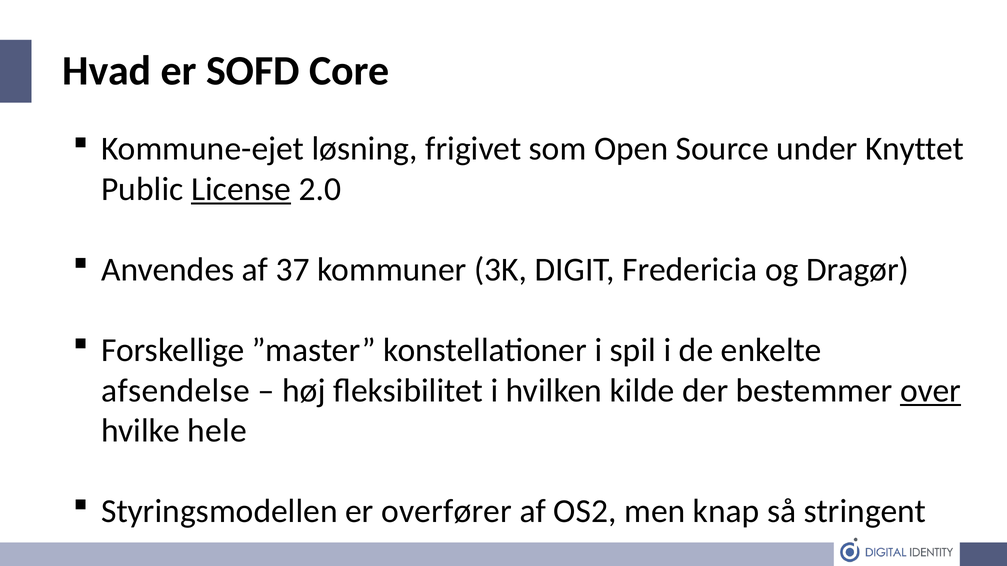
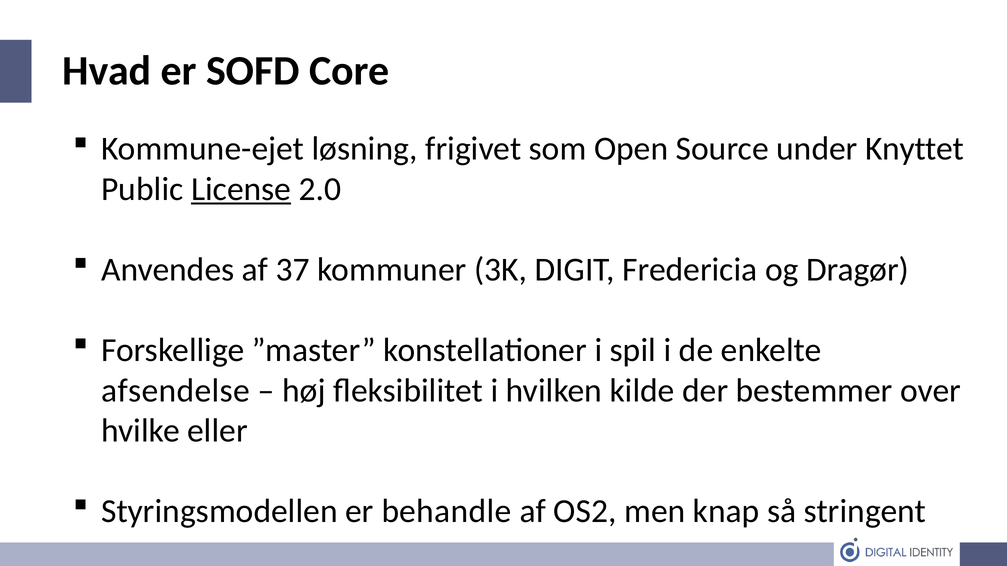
over underline: present -> none
hele: hele -> eller
overfører: overfører -> behandle
